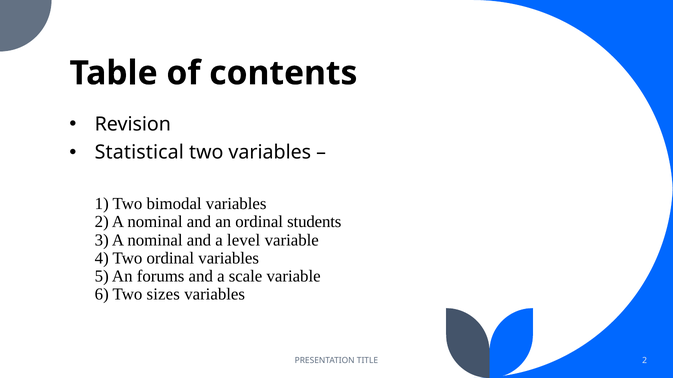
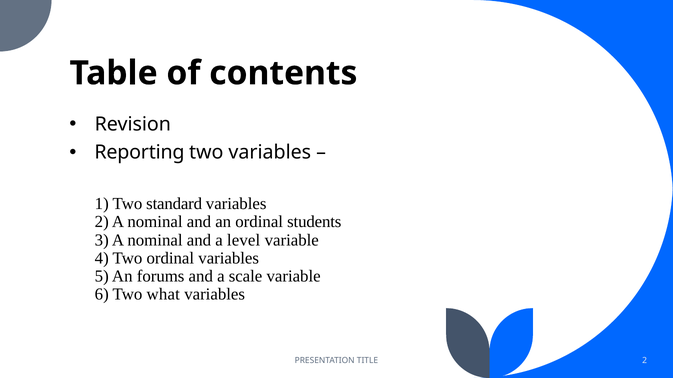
Statistical: Statistical -> Reporting
bimodal: bimodal -> standard
sizes: sizes -> what
